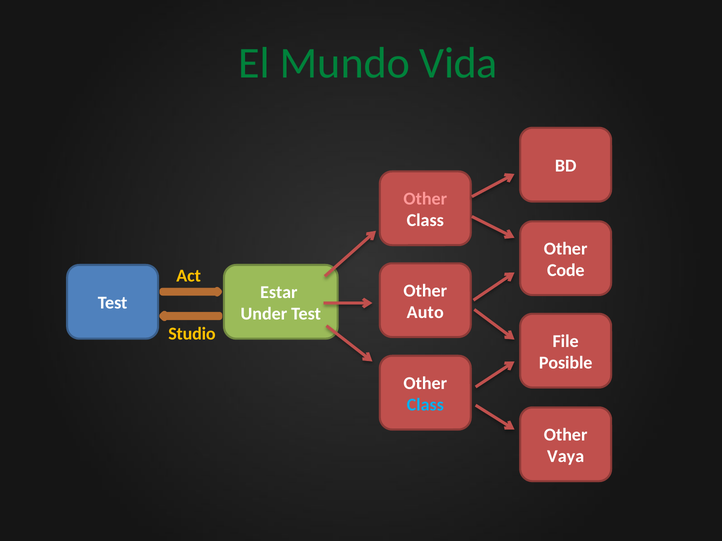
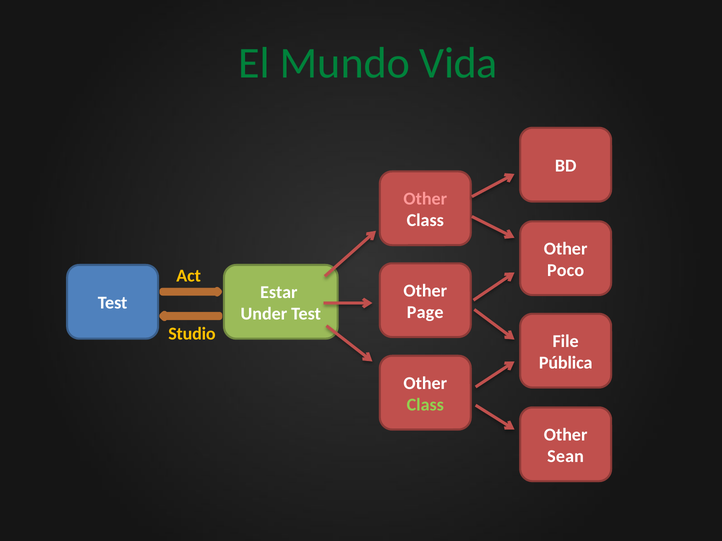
Code: Code -> Poco
Auto: Auto -> Page
Posible: Posible -> Pública
Class at (425, 405) colour: light blue -> light green
Vaya: Vaya -> Sean
